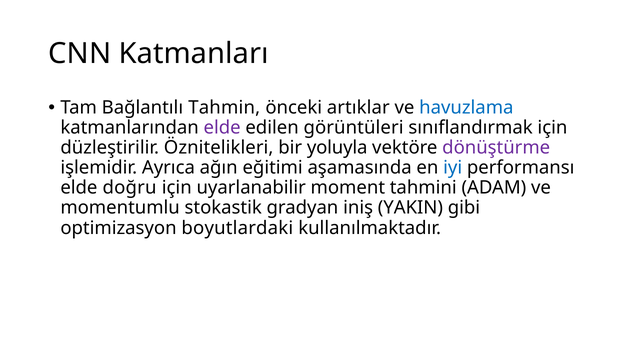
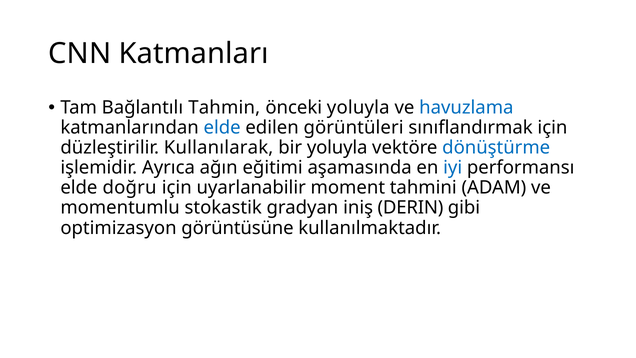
önceki artıklar: artıklar -> yoluyla
elde at (222, 128) colour: purple -> blue
Öznitelikleri: Öznitelikleri -> Kullanılarak
dönüştürme colour: purple -> blue
YAKIN: YAKIN -> DERIN
boyutlardaki: boyutlardaki -> görüntüsüne
